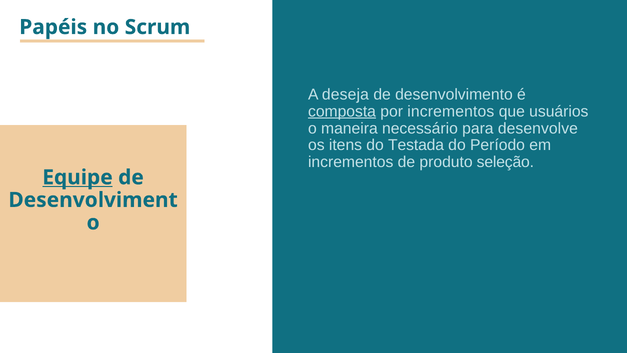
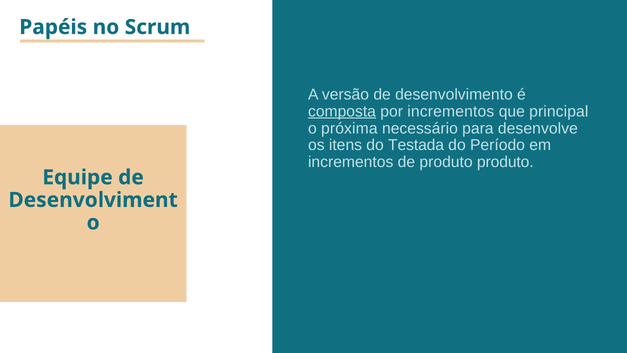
deseja: deseja -> versão
usuários: usuários -> principal
maneira: maneira -> próxima
produto seleção: seleção -> produto
Equipe underline: present -> none
